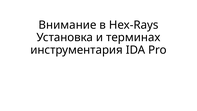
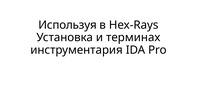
Внимание: Внимание -> Используя
